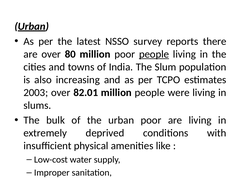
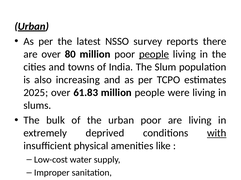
2003: 2003 -> 2025
82.01: 82.01 -> 61.83
with underline: none -> present
